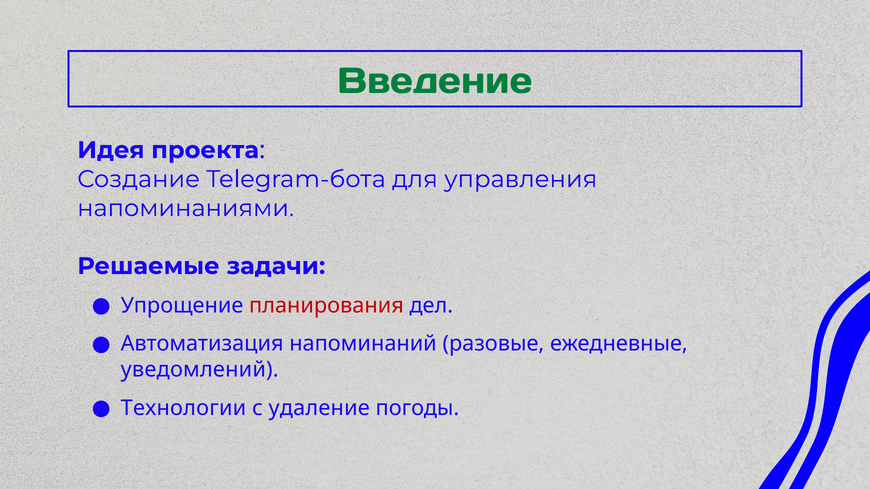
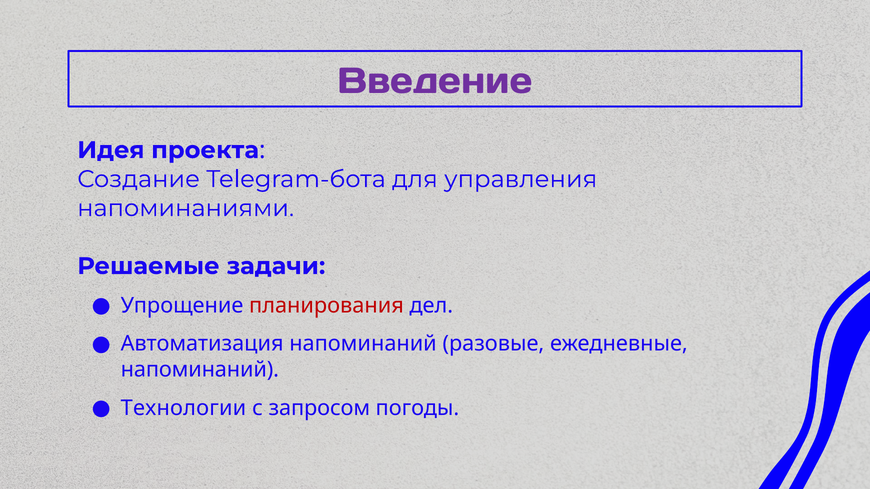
Введение colour: green -> purple
уведомлений at (200, 370): уведомлений -> напоминаний
удаление: удаление -> запросом
